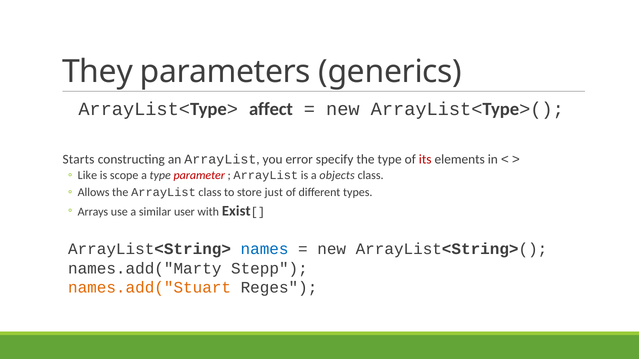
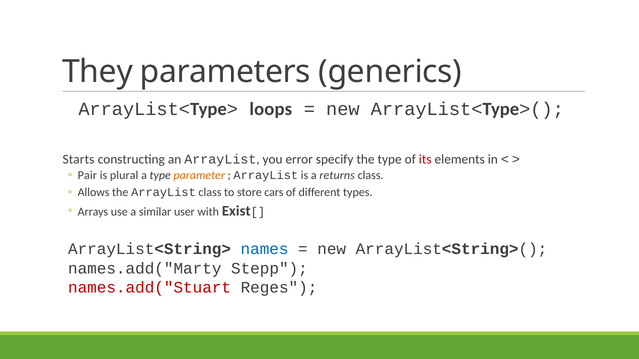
affect: affect -> loops
Like: Like -> Pair
scope: scope -> plural
parameter colour: red -> orange
objects: objects -> returns
just: just -> cars
names.add("Stuart colour: orange -> red
